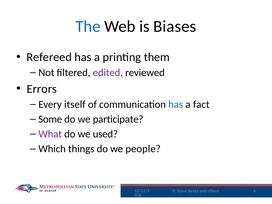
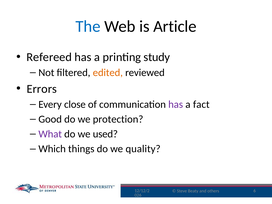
Biases: Biases -> Article
them: them -> study
edited colour: purple -> orange
itself: itself -> close
has at (176, 104) colour: blue -> purple
Some: Some -> Good
participate: participate -> protection
people: people -> quality
